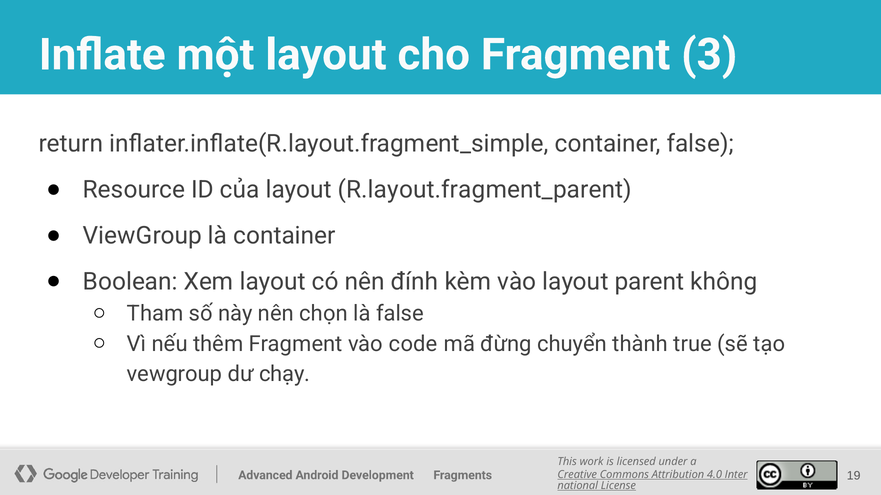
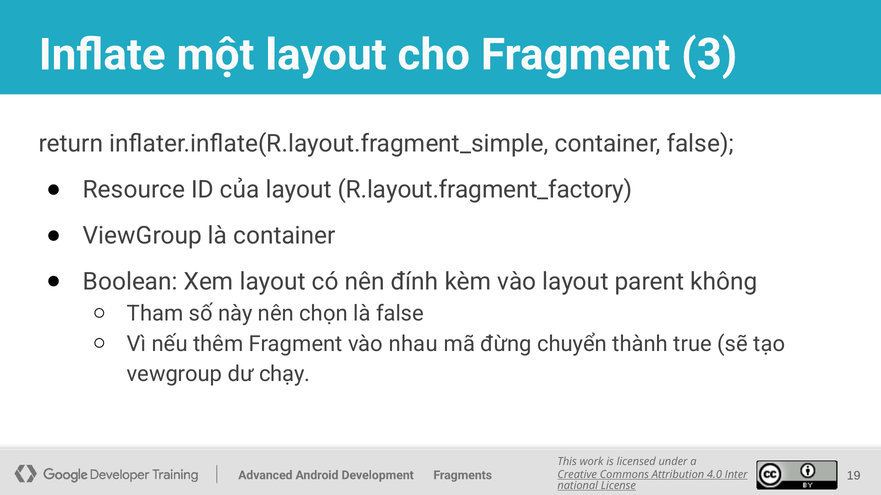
R.layout.fragment_parent: R.layout.fragment_parent -> R.layout.fragment_factory
code: code -> nhau
